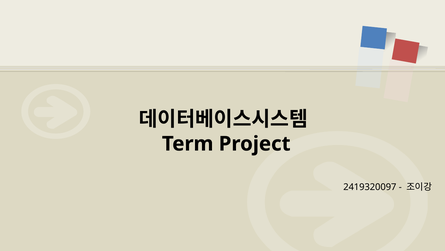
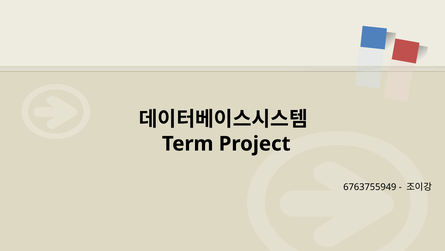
2419320097: 2419320097 -> 6763755949
